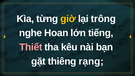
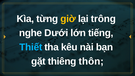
Hoan: Hoan -> Dưới
Thiết colour: pink -> light blue
rạng: rạng -> thôn
